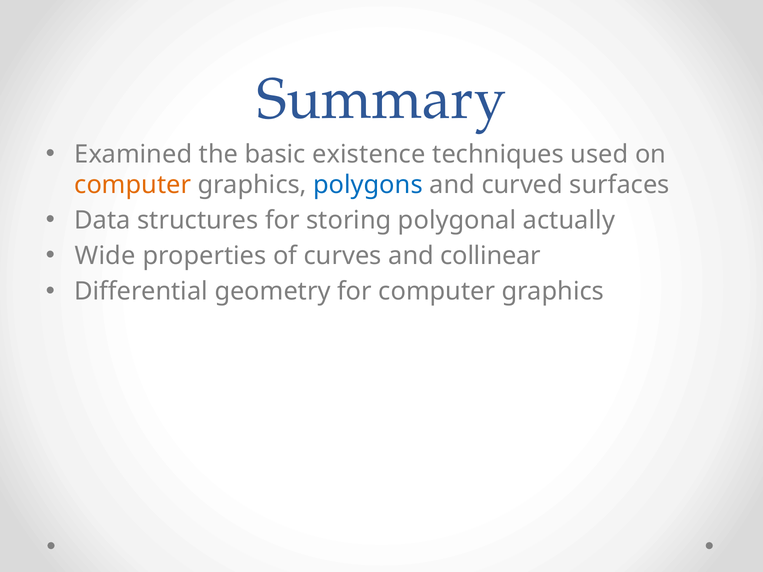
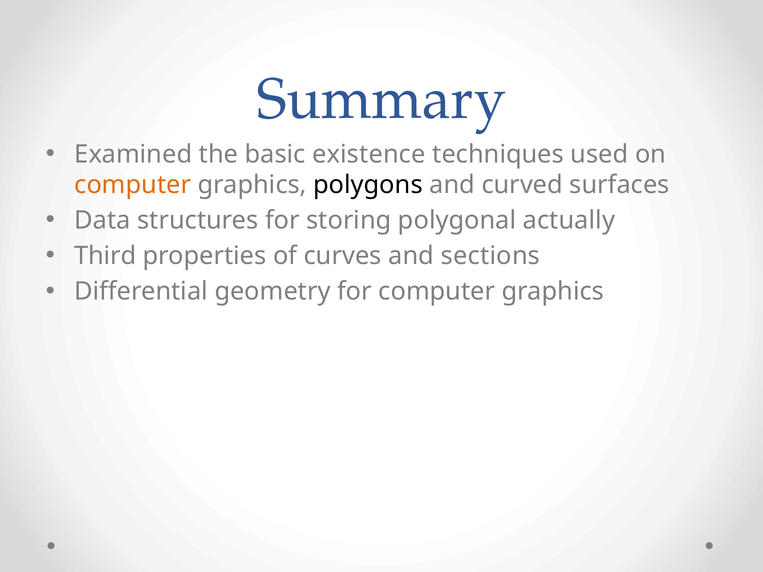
polygons colour: blue -> black
Wide: Wide -> Third
collinear: collinear -> sections
